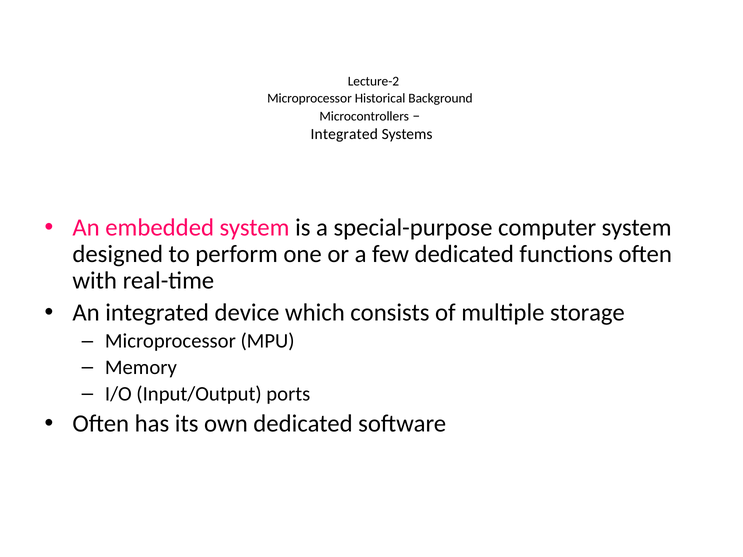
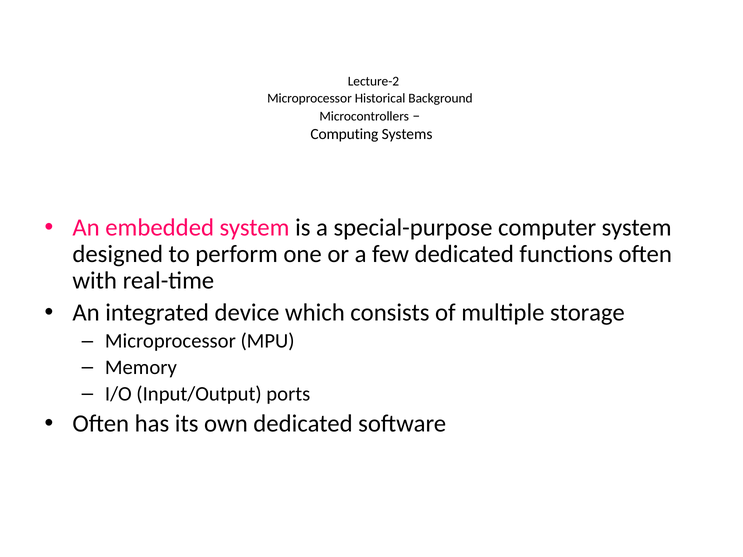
Integrated at (344, 134): Integrated -> Computing
